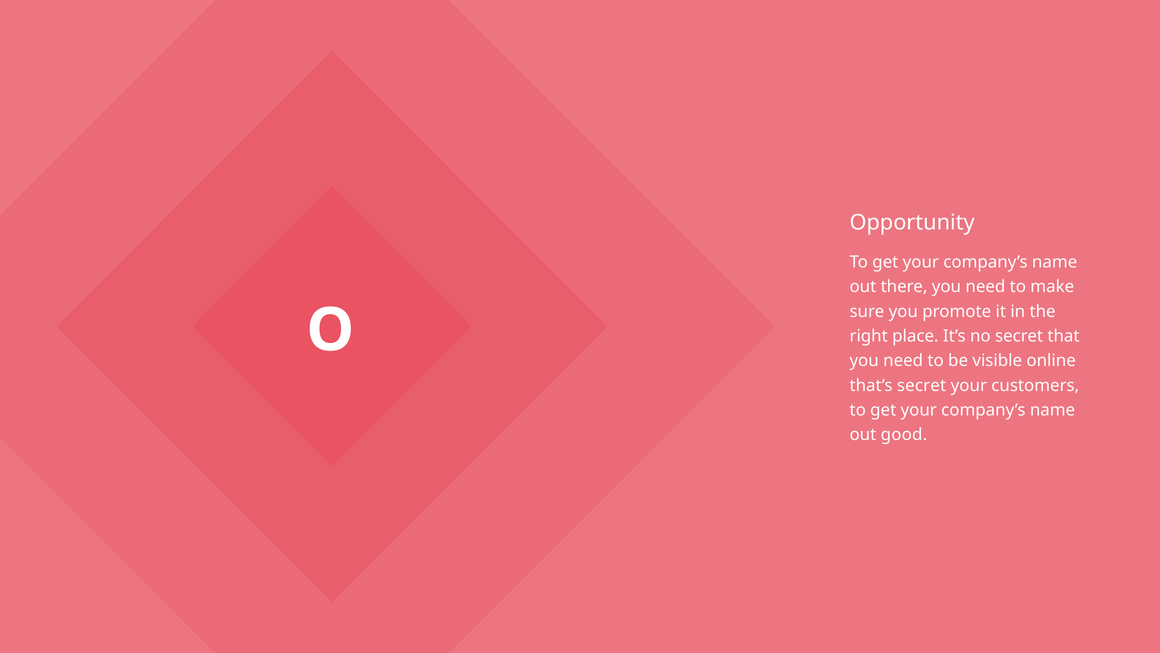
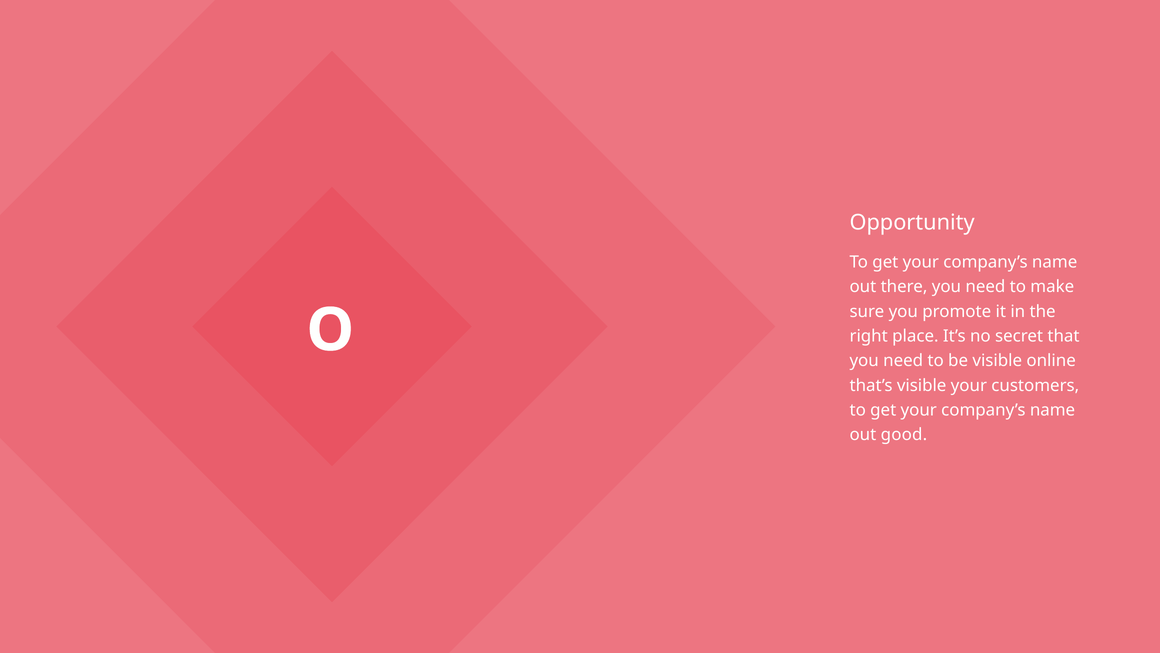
that’s secret: secret -> visible
